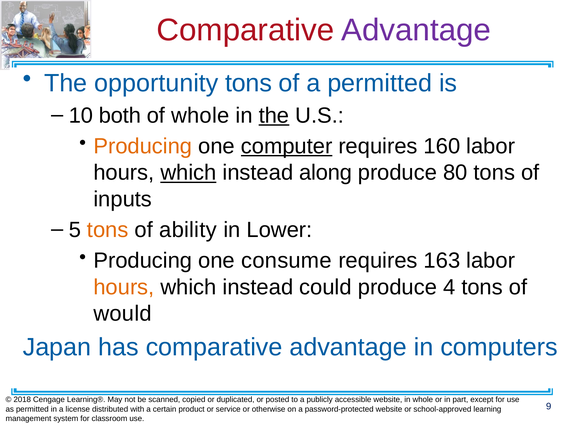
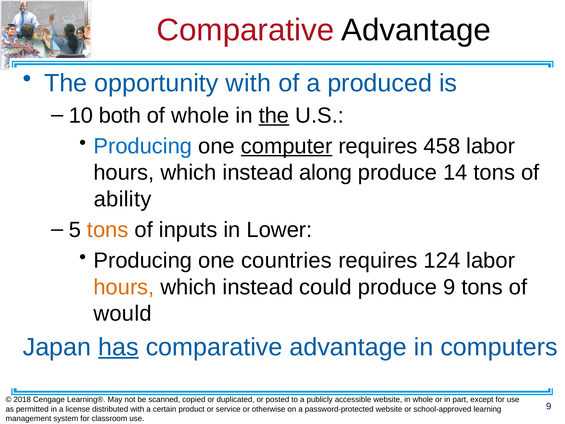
Advantage at (416, 30) colour: purple -> black
opportunity tons: tons -> with
a permitted: permitted -> produced
Producing at (143, 146) colour: orange -> blue
160: 160 -> 458
which at (188, 173) underline: present -> none
80: 80 -> 14
inputs: inputs -> ability
ability: ability -> inputs
consume: consume -> countries
163: 163 -> 124
produce 4: 4 -> 9
has underline: none -> present
